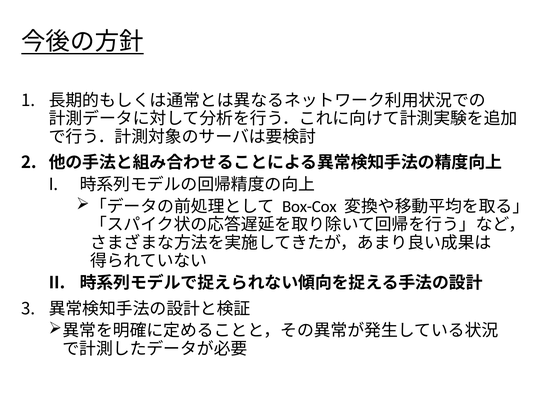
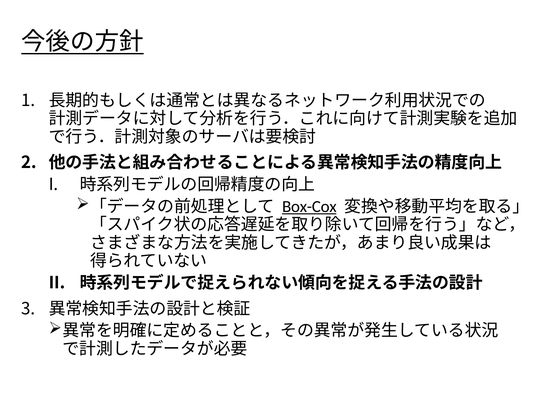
Box-Cox underline: none -> present
